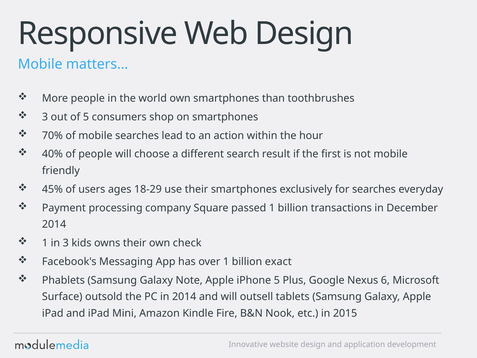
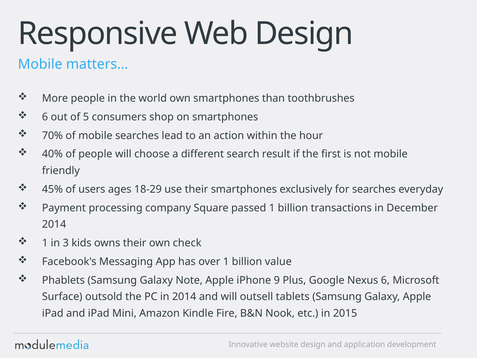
3 at (45, 117): 3 -> 6
exact: exact -> value
iPhone 5: 5 -> 9
